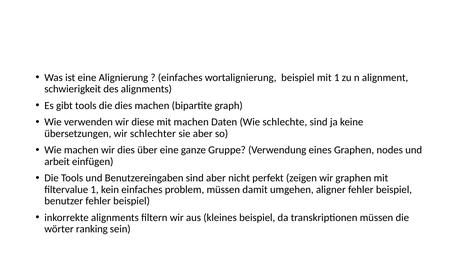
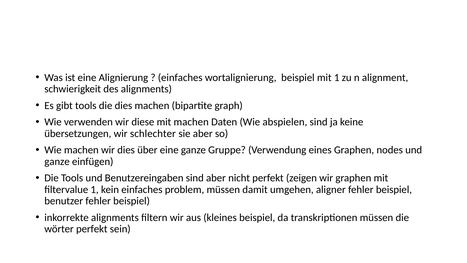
schlechte: schlechte -> abspielen
arbeit at (57, 161): arbeit -> ganze
wörter ranking: ranking -> perfekt
